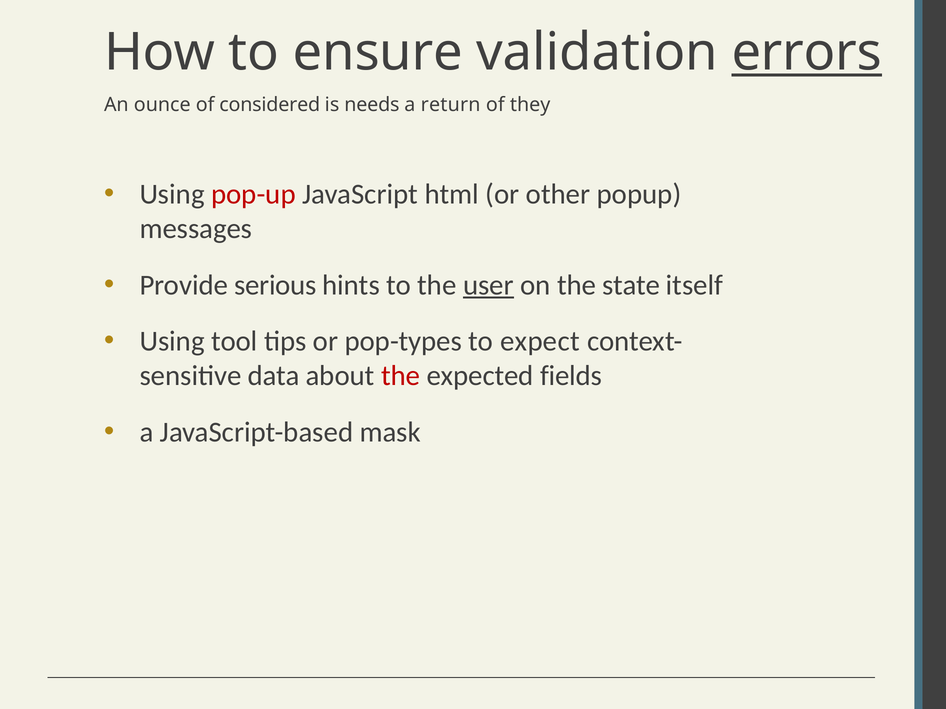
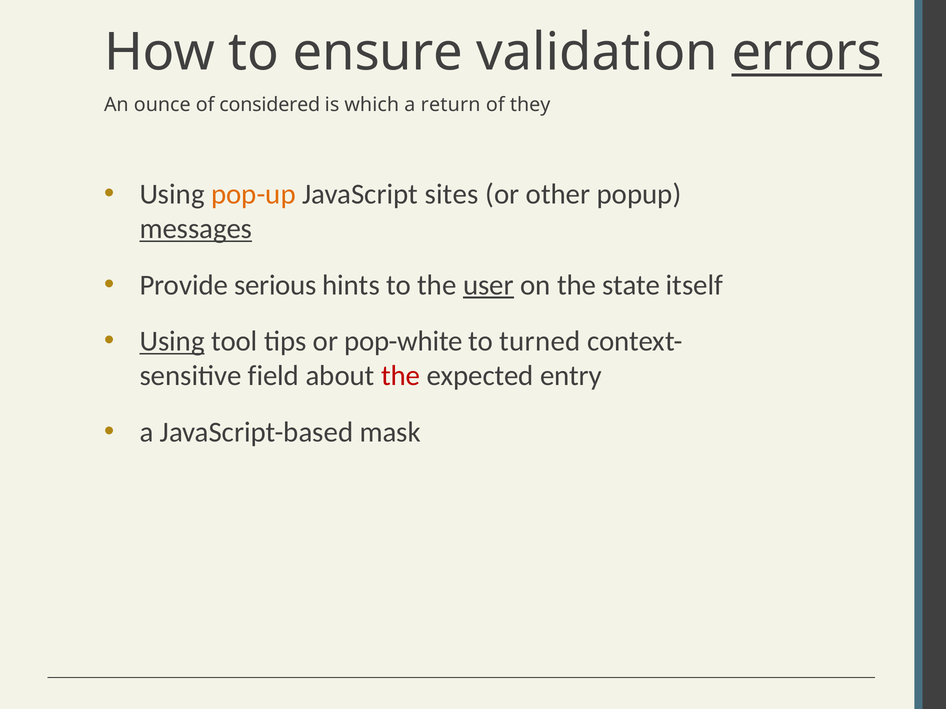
needs: needs -> which
pop-up colour: red -> orange
html: html -> sites
messages underline: none -> present
Using at (172, 341) underline: none -> present
pop-types: pop-types -> pop-white
expect: expect -> turned
data: data -> field
fields: fields -> entry
